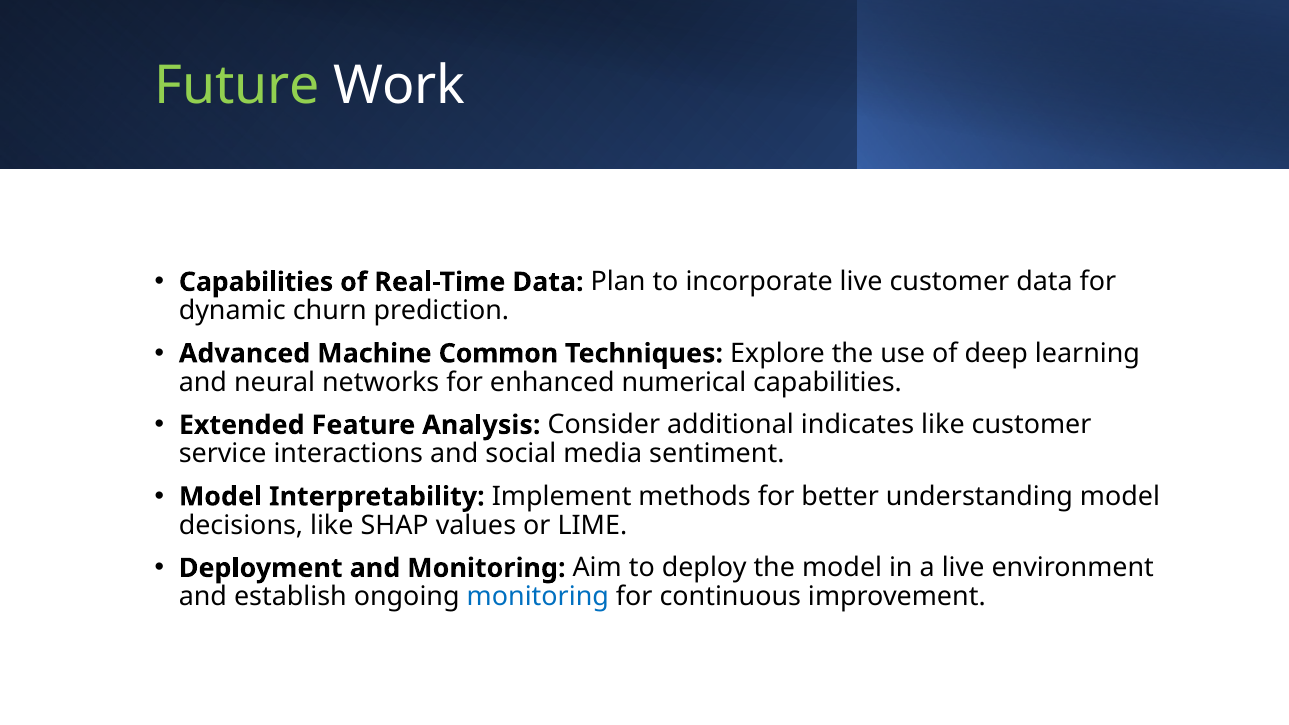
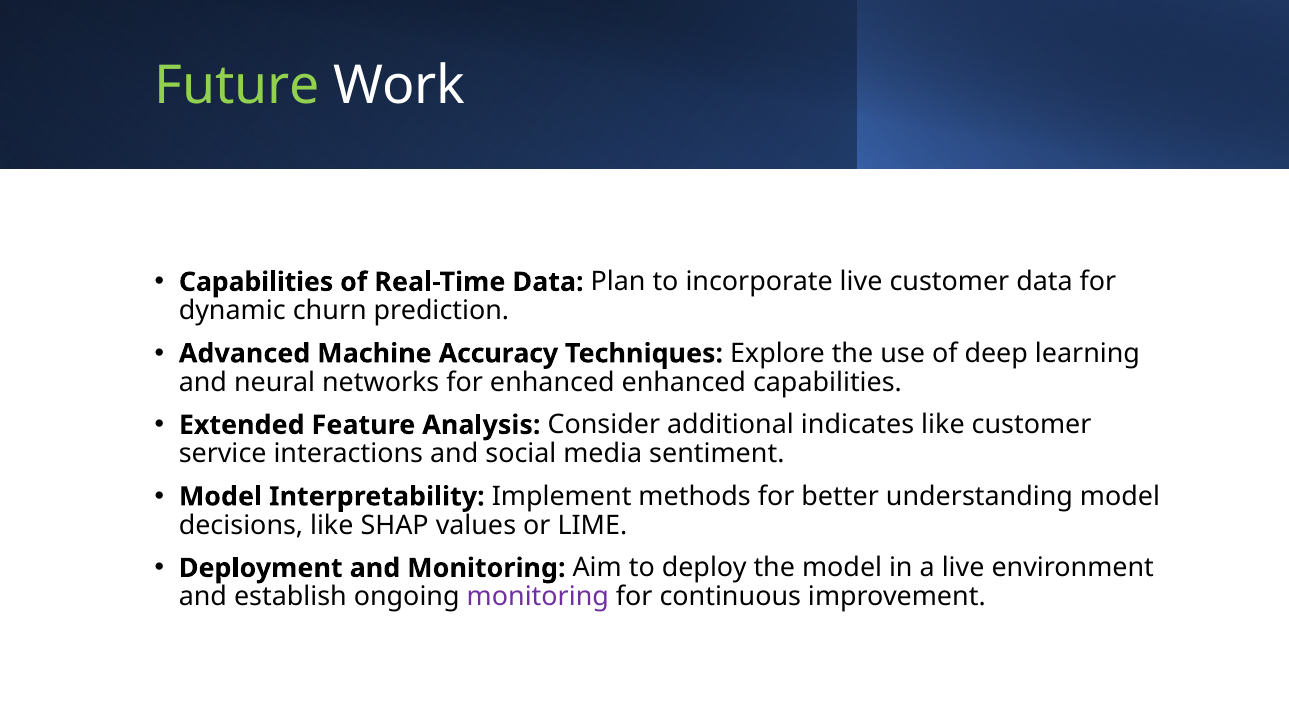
Common: Common -> Accuracy
enhanced numerical: numerical -> enhanced
monitoring at (538, 597) colour: blue -> purple
